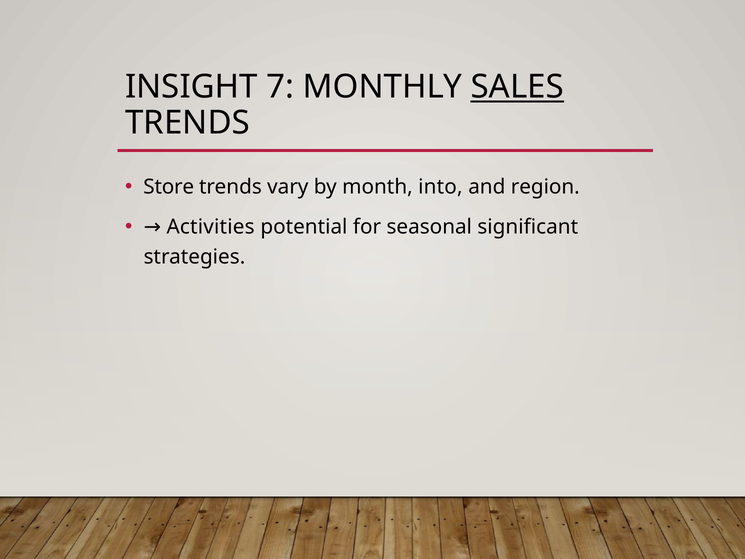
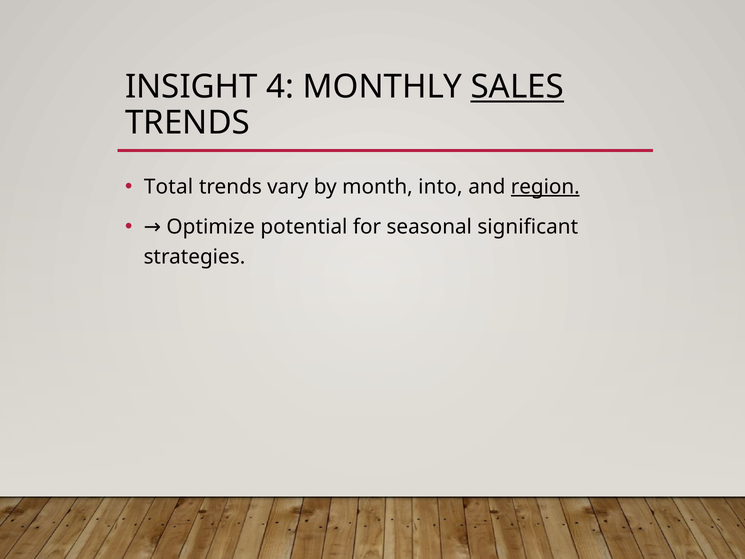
7: 7 -> 4
Store: Store -> Total
region underline: none -> present
Activities: Activities -> Optimize
